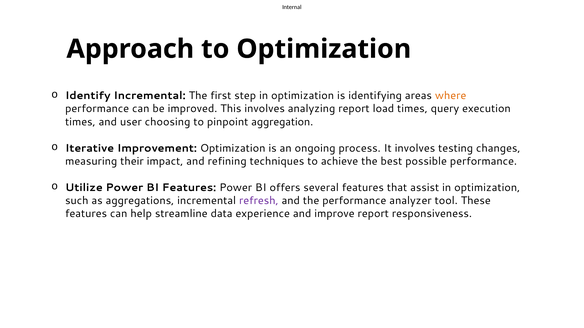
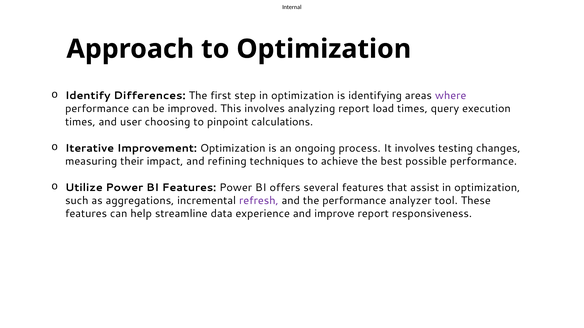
Identify Incremental: Incremental -> Differences
where colour: orange -> purple
aggregation: aggregation -> calculations
